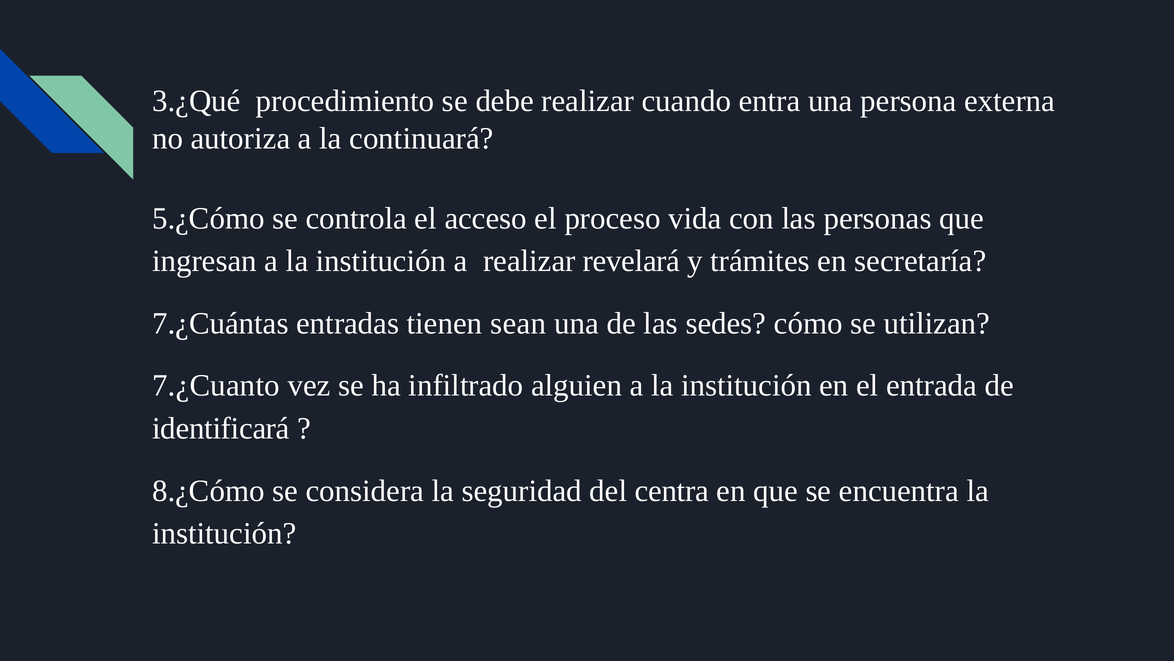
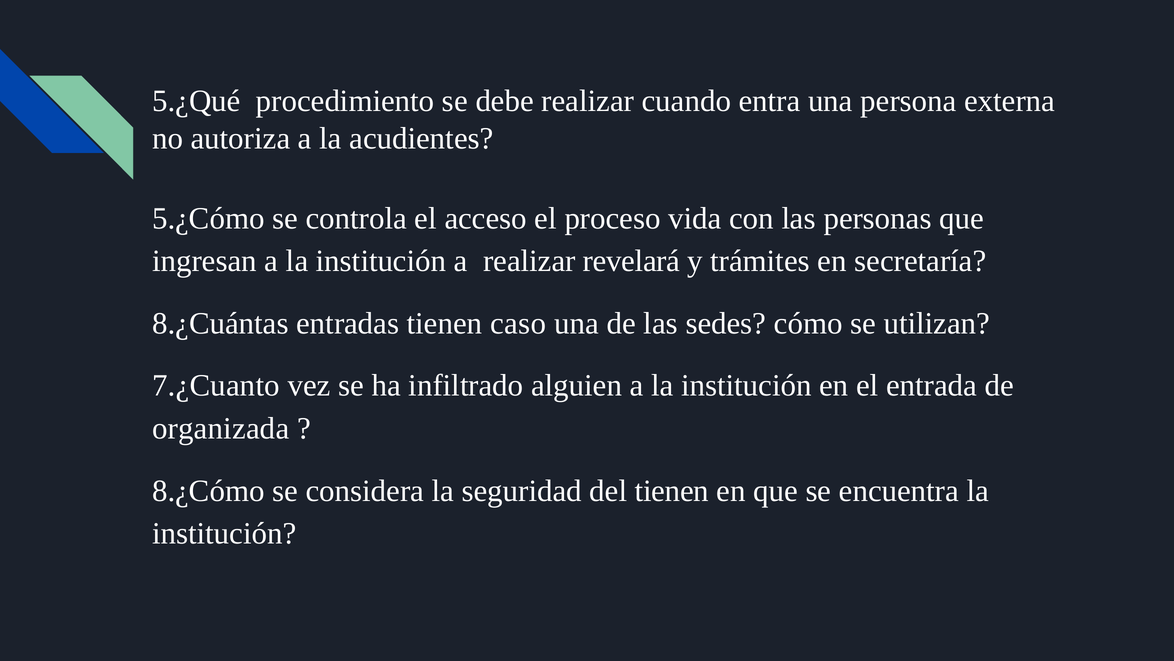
3.¿Qué: 3.¿Qué -> 5.¿Qué
continuará: continuará -> acudientes
7.¿Cuántas: 7.¿Cuántas -> 8.¿Cuántas
sean: sean -> caso
identificará: identificará -> organizada
del centra: centra -> tienen
